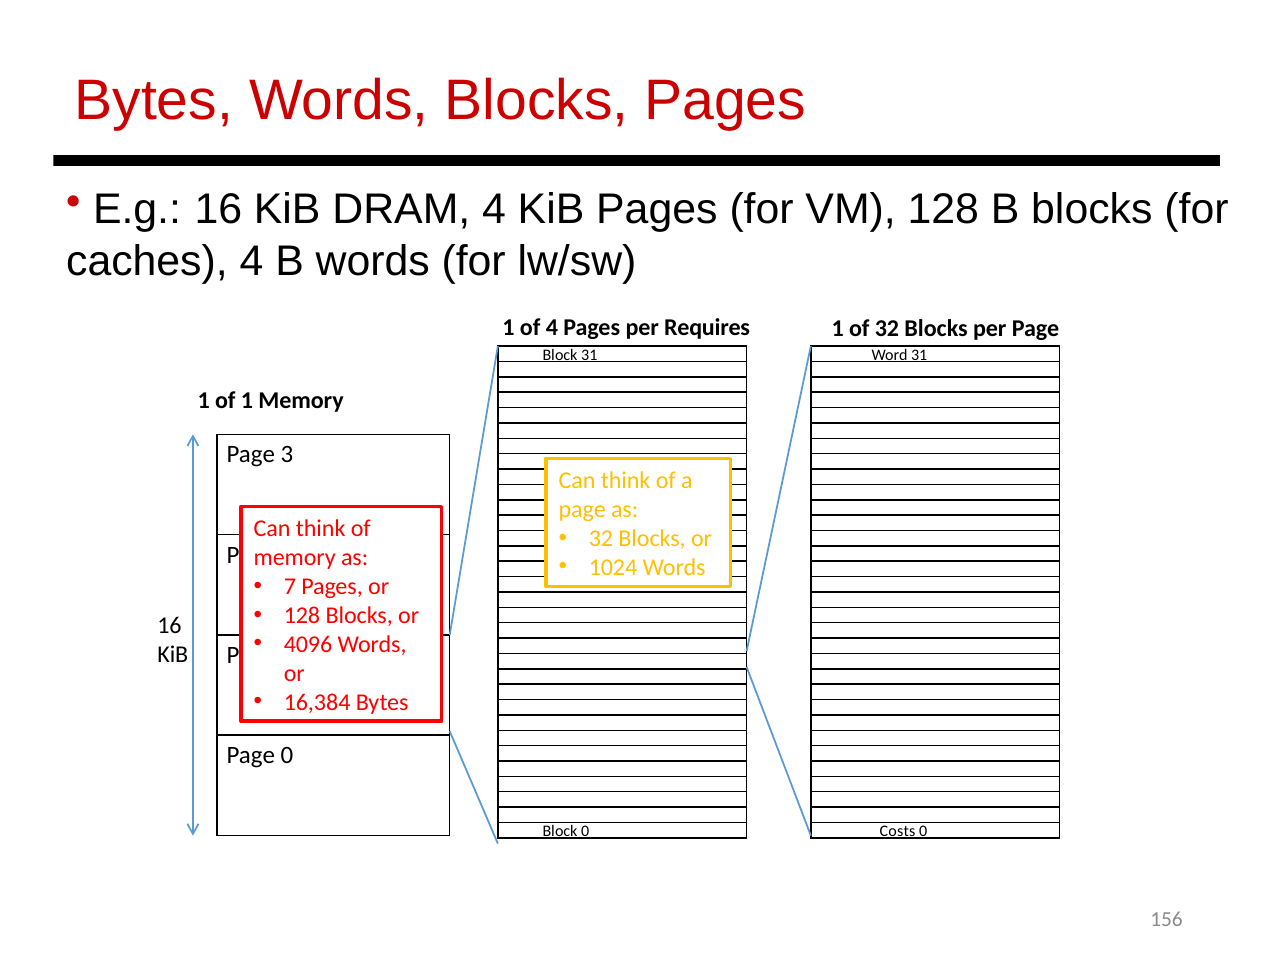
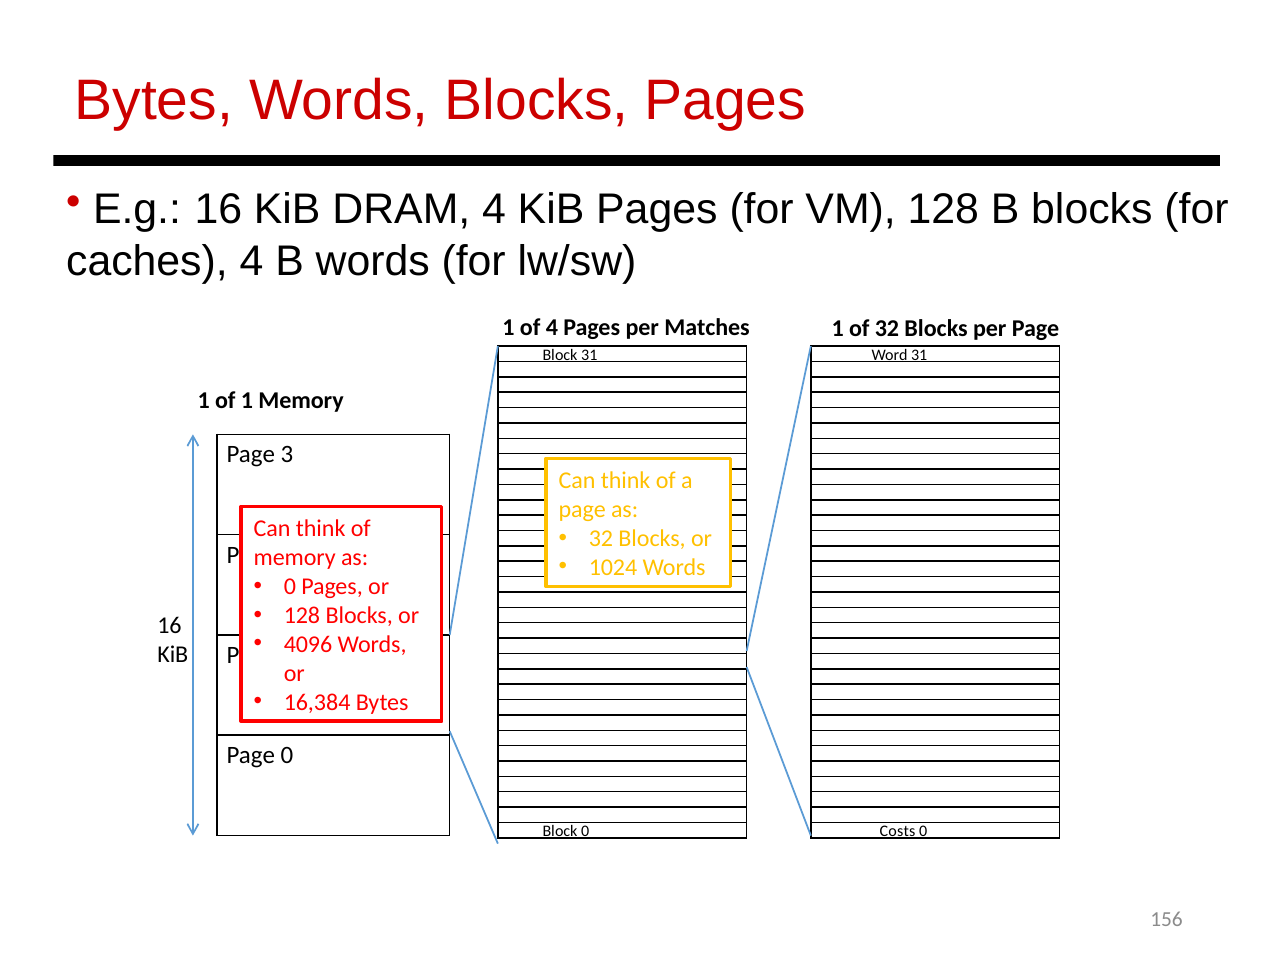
Requires: Requires -> Matches
7 at (290, 587): 7 -> 0
